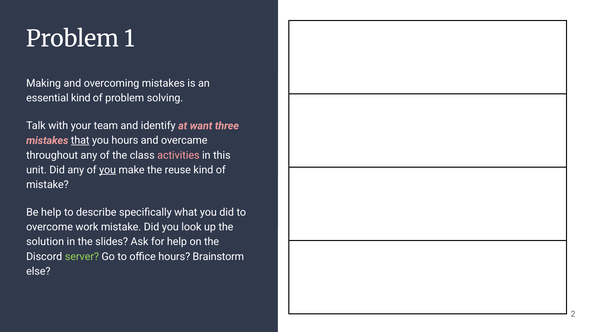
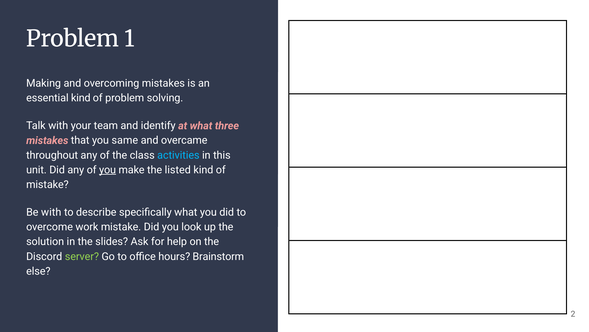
at want: want -> what
that underline: present -> none
you hours: hours -> same
activities colour: pink -> light blue
reuse: reuse -> listed
Be help: help -> with
